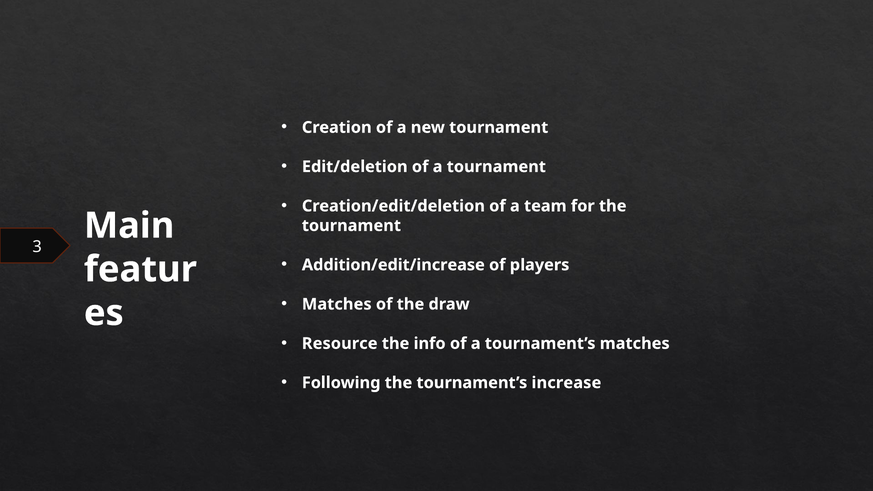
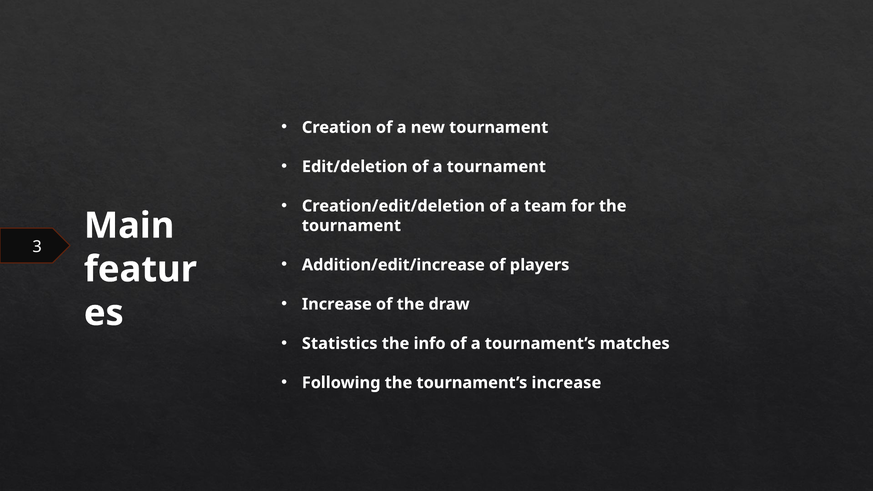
Matches at (337, 304): Matches -> Increase
Resource: Resource -> Statistics
